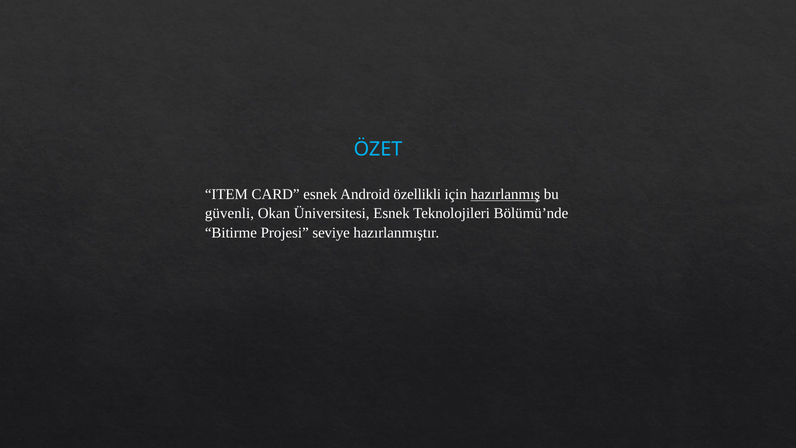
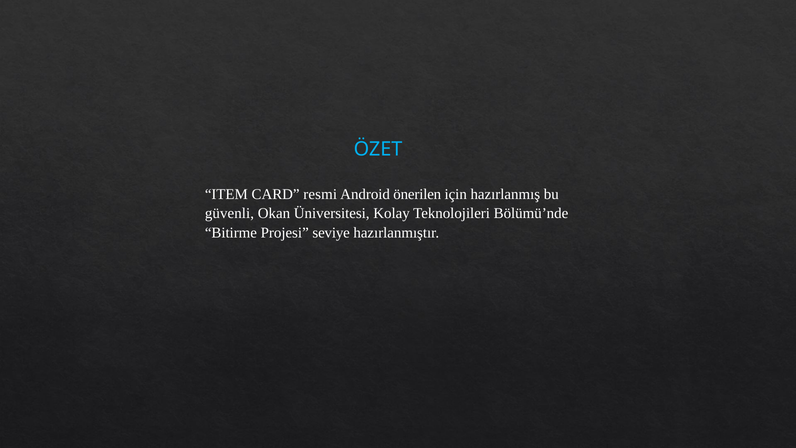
CARD esnek: esnek -> resmi
özellikli: özellikli -> önerilen
hazırlanmış underline: present -> none
Üniversitesi Esnek: Esnek -> Kolay
